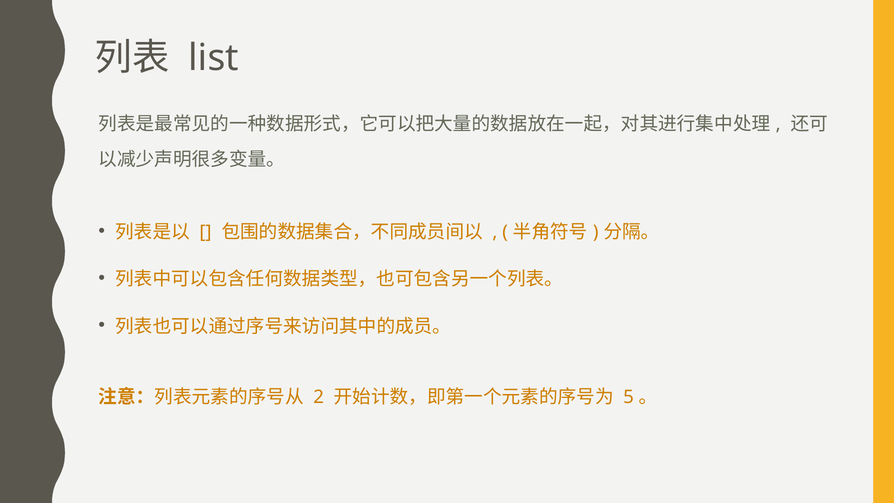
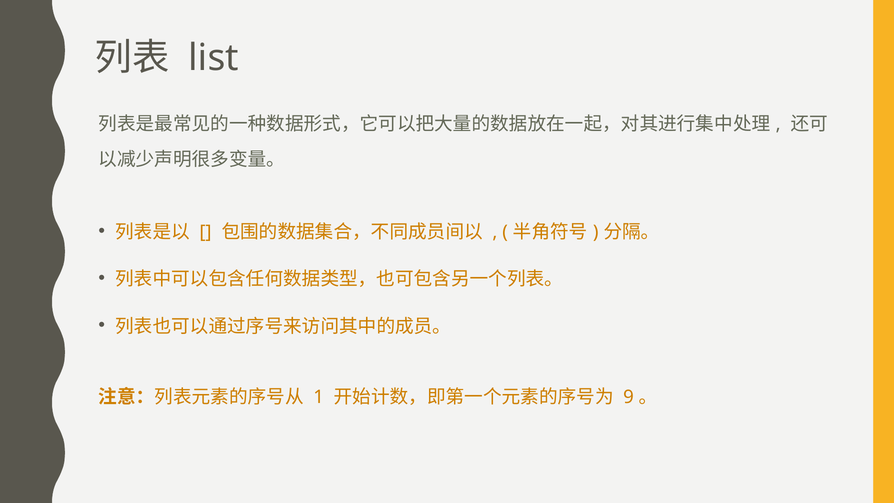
2: 2 -> 1
5: 5 -> 9
